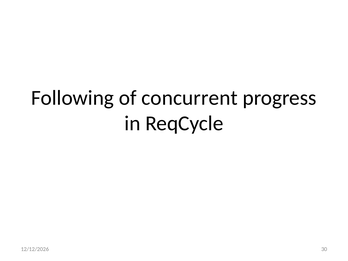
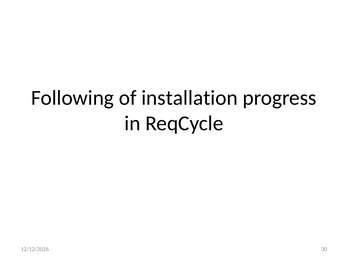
concurrent: concurrent -> installation
